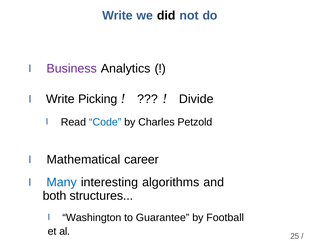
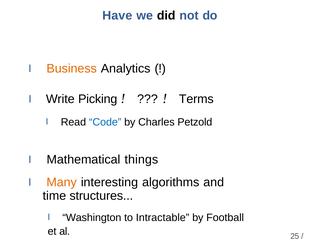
Write at (117, 15): Write -> Have
Business colour: purple -> orange
Divide: Divide -> Terms
career: career -> things
Many colour: blue -> orange
both: both -> time
Guarantee: Guarantee -> Intractable
